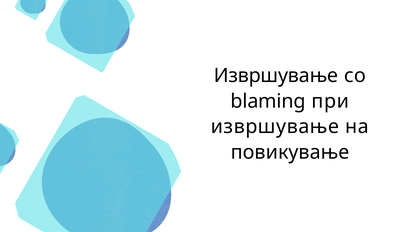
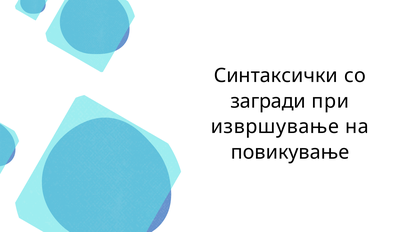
Извршување at (276, 76): Извршување -> Синтаксички
blaming: blaming -> загради
